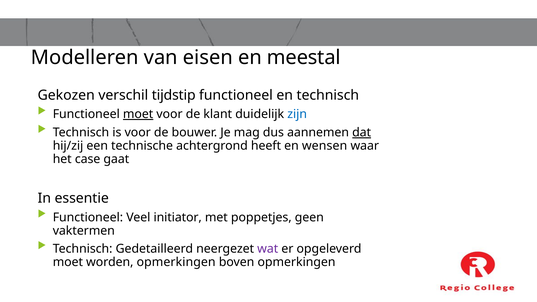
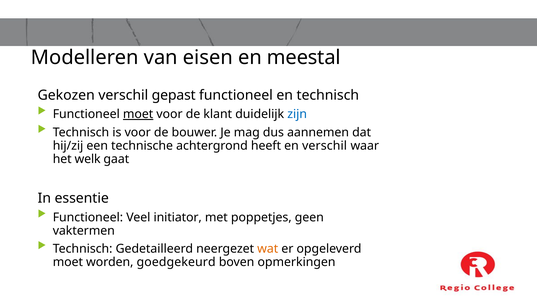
tijdstip: tijdstip -> gepast
dat underline: present -> none
en wensen: wensen -> verschil
case: case -> welk
wat colour: purple -> orange
worden opmerkingen: opmerkingen -> goedgekeurd
